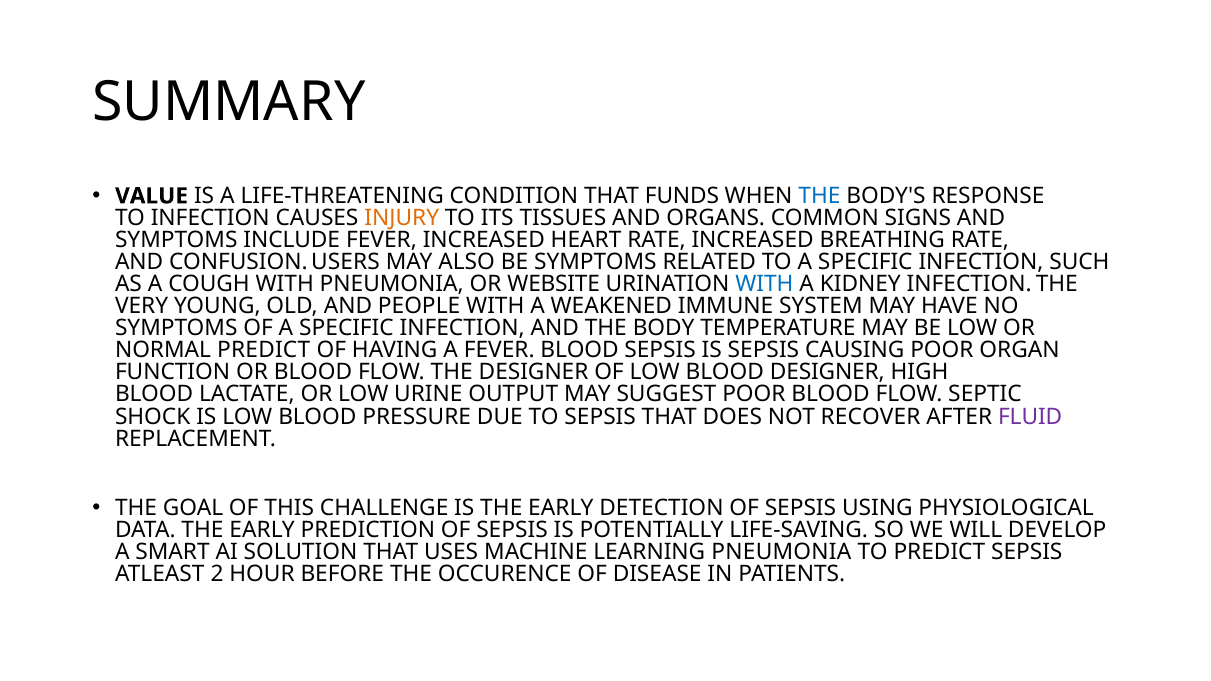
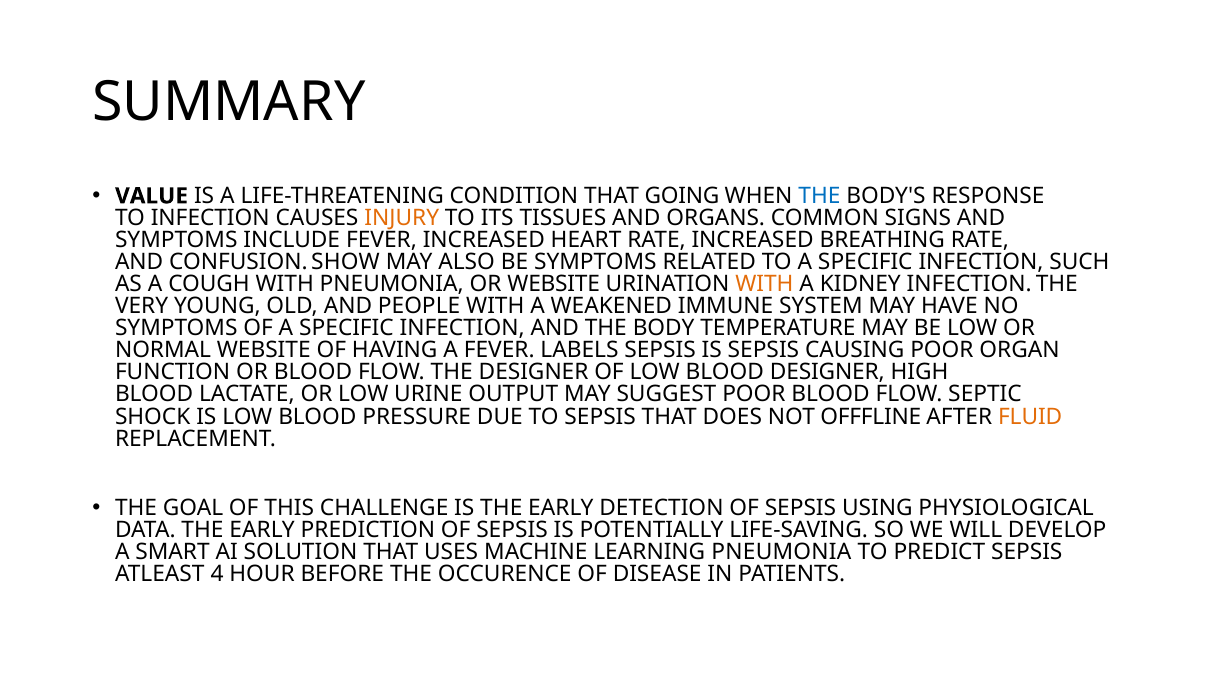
FUNDS: FUNDS -> GOING
USERS: USERS -> SHOW
WITH at (764, 284) colour: blue -> orange
NORMAL PREDICT: PREDICT -> WEBSITE
FEVER BLOOD: BLOOD -> LABELS
RECOVER: RECOVER -> OFFFLINE
FLUID colour: purple -> orange
2: 2 -> 4
